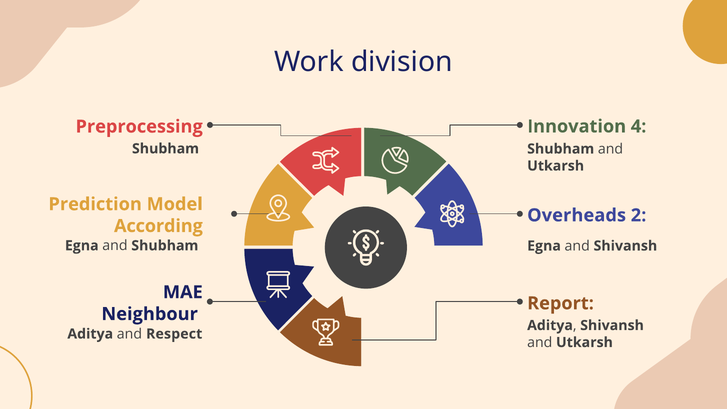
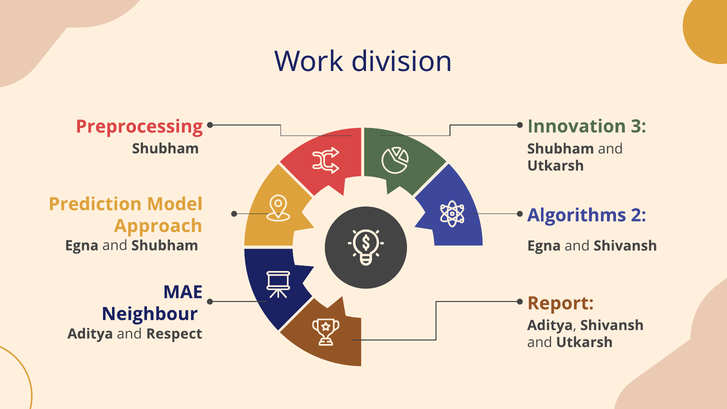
4: 4 -> 3
Overheads: Overheads -> Algorithms
According: According -> Approach
